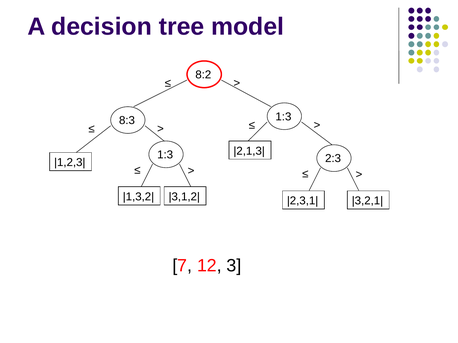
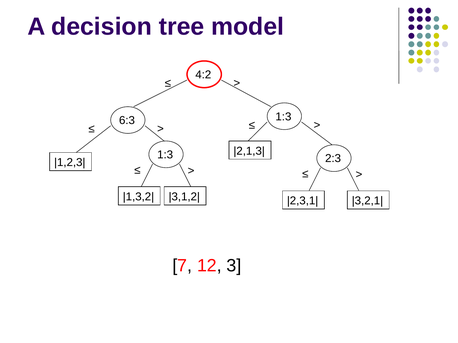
8:2: 8:2 -> 4:2
8:3: 8:3 -> 6:3
